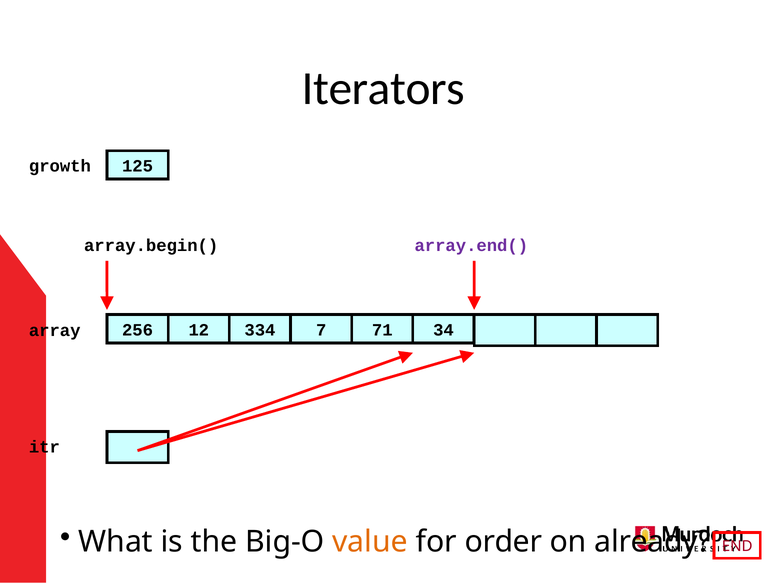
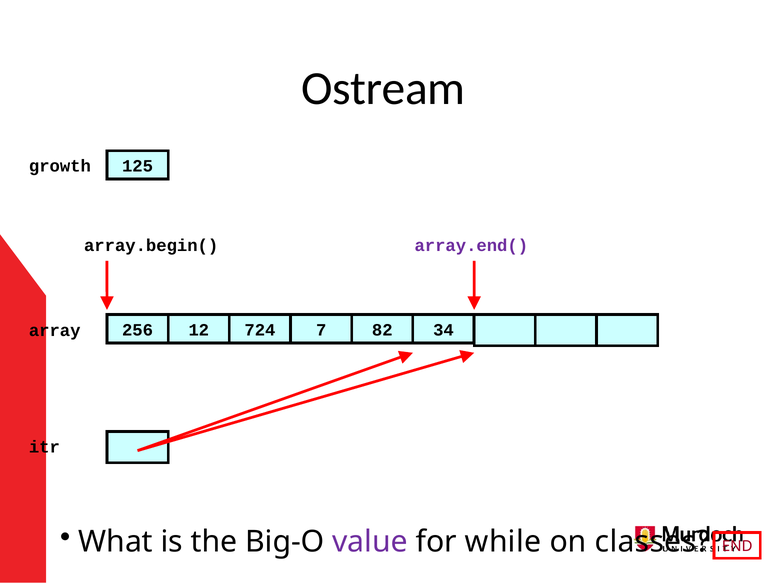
Iterators: Iterators -> Ostream
334: 334 -> 724
71: 71 -> 82
value colour: orange -> purple
order: order -> while
already: already -> classes
